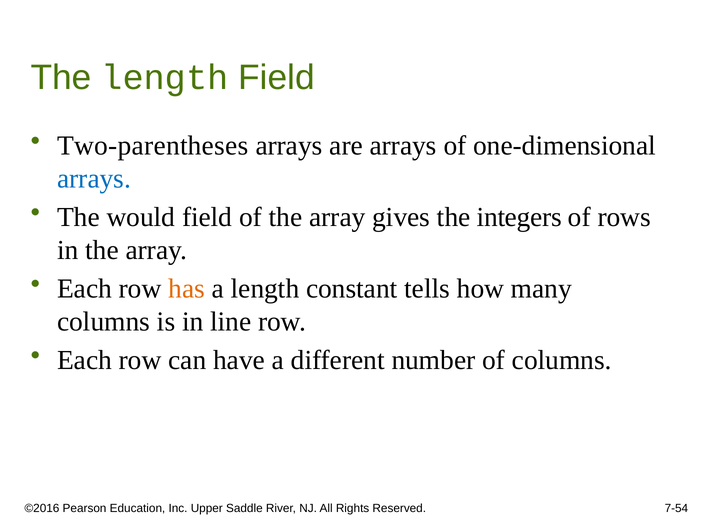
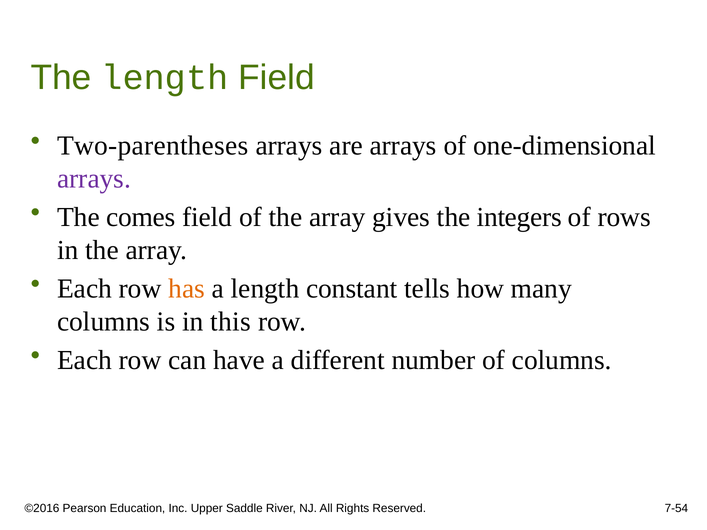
arrays at (94, 179) colour: blue -> purple
would: would -> comes
line: line -> this
